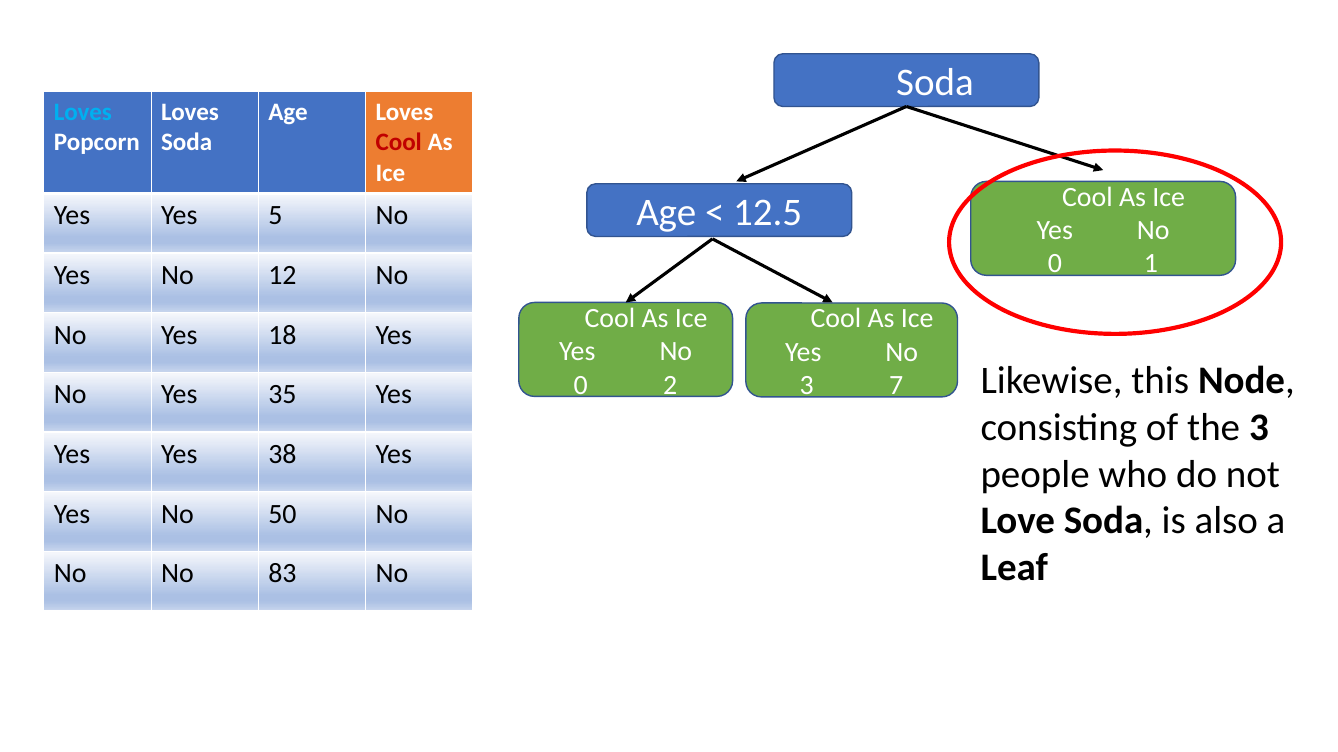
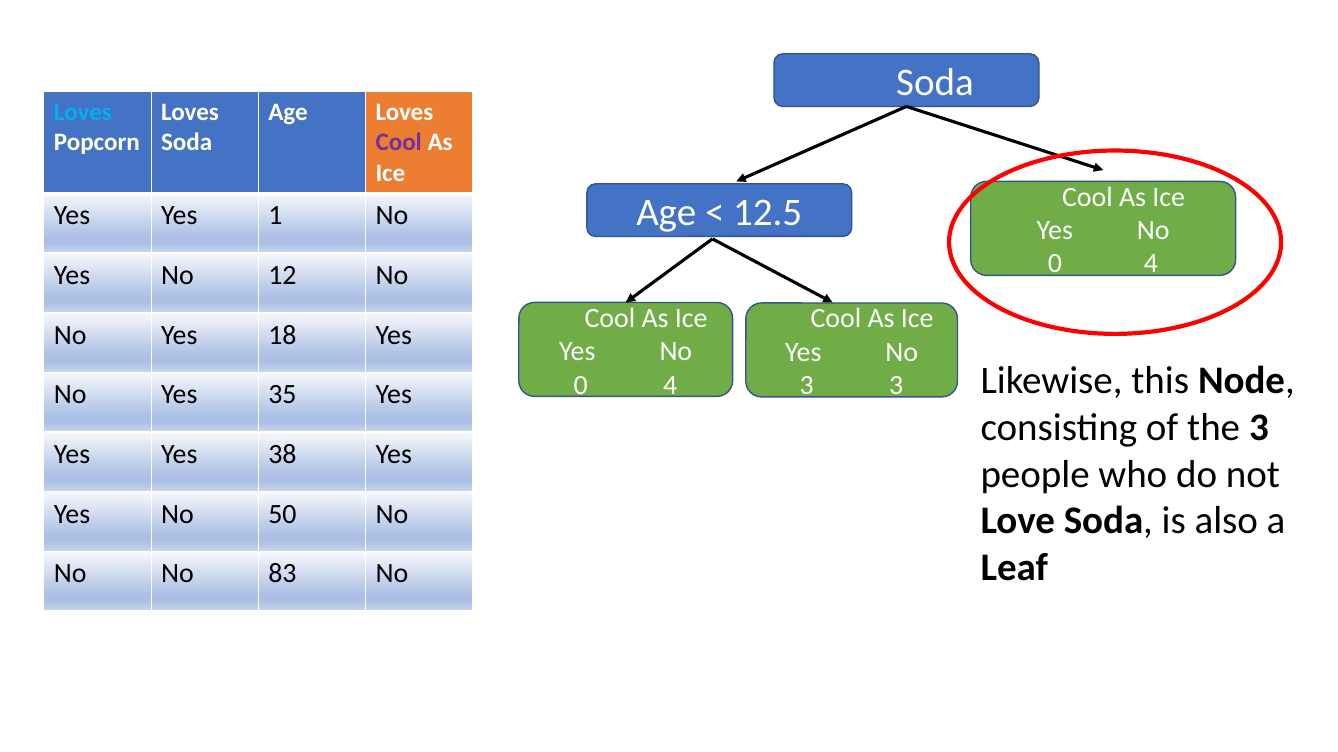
Cool colour: red -> purple
5: 5 -> 1
1 at (1151, 264): 1 -> 4
2 at (670, 385): 2 -> 4
3 7: 7 -> 3
